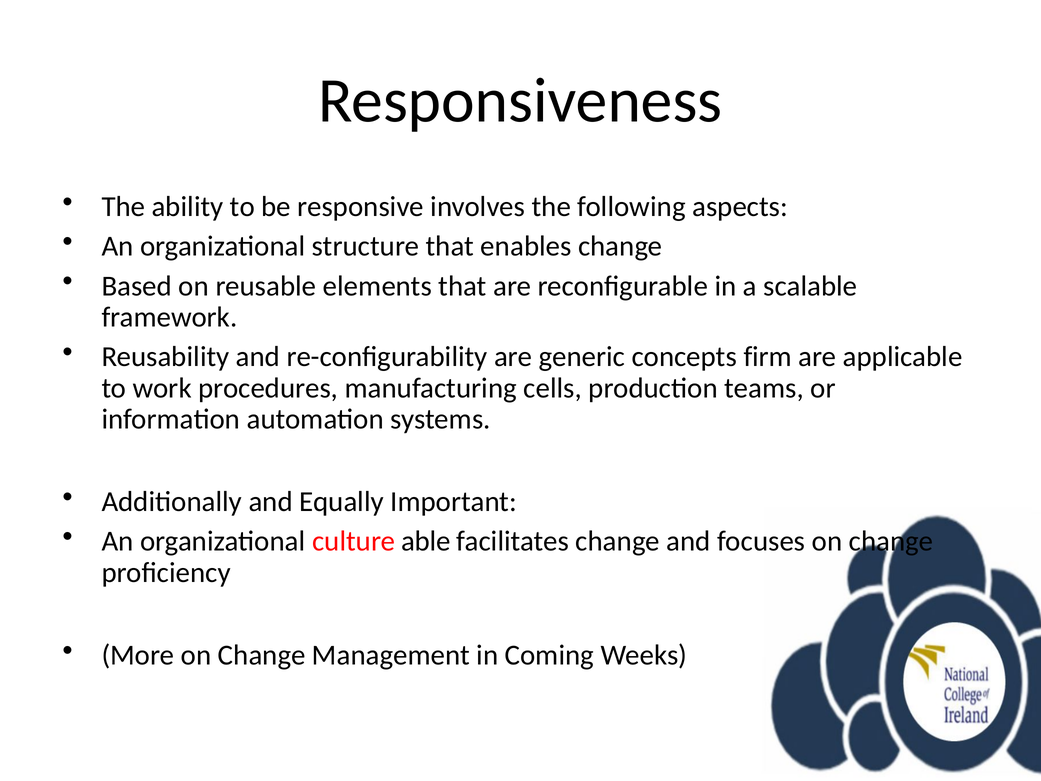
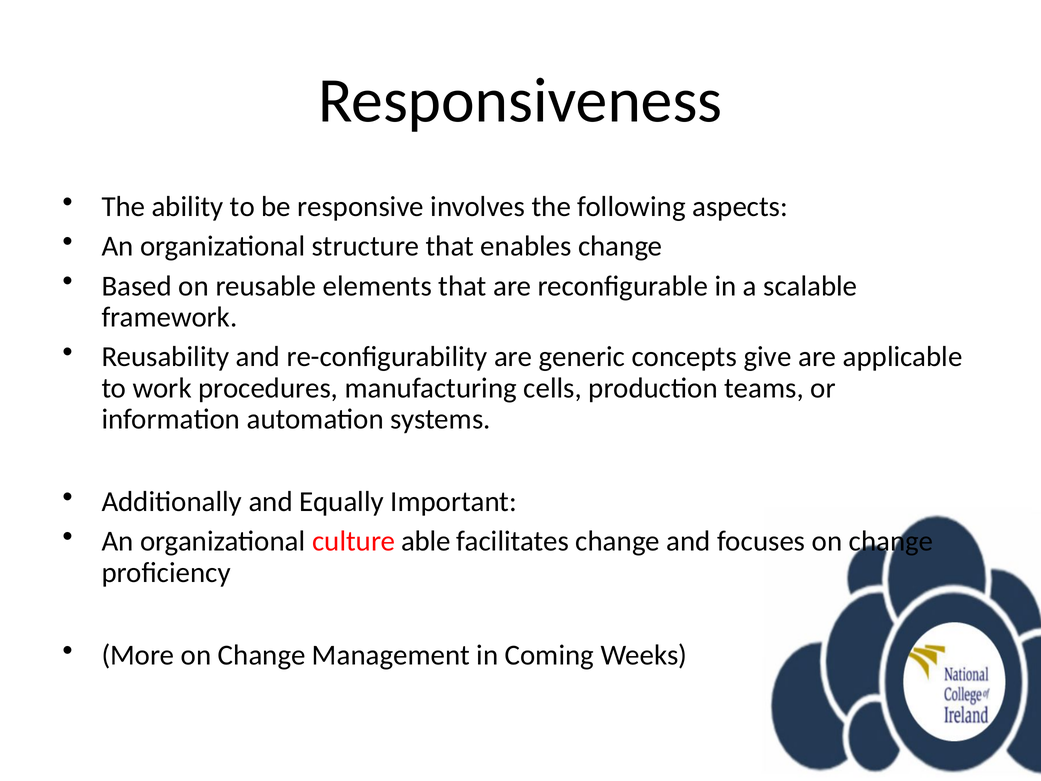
firm: firm -> give
